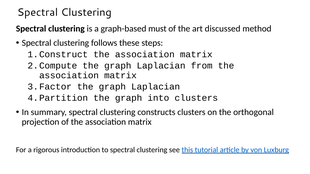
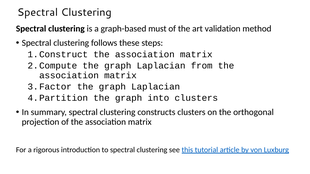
discussed: discussed -> validation
